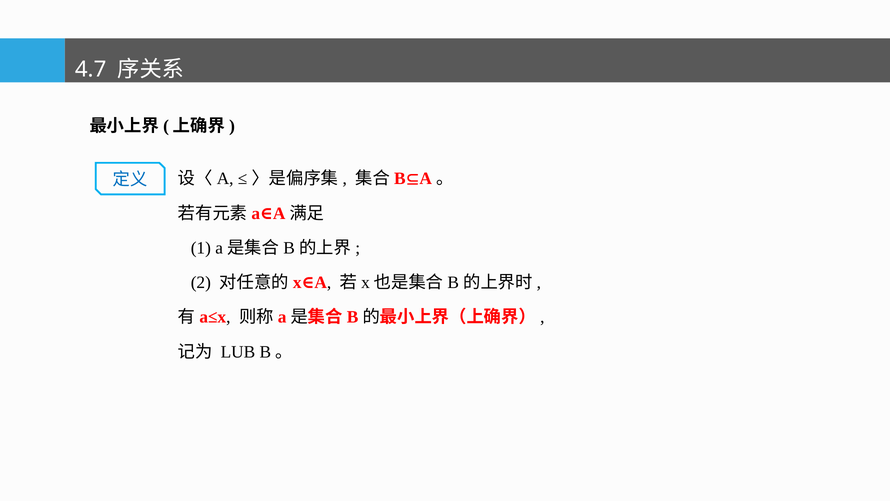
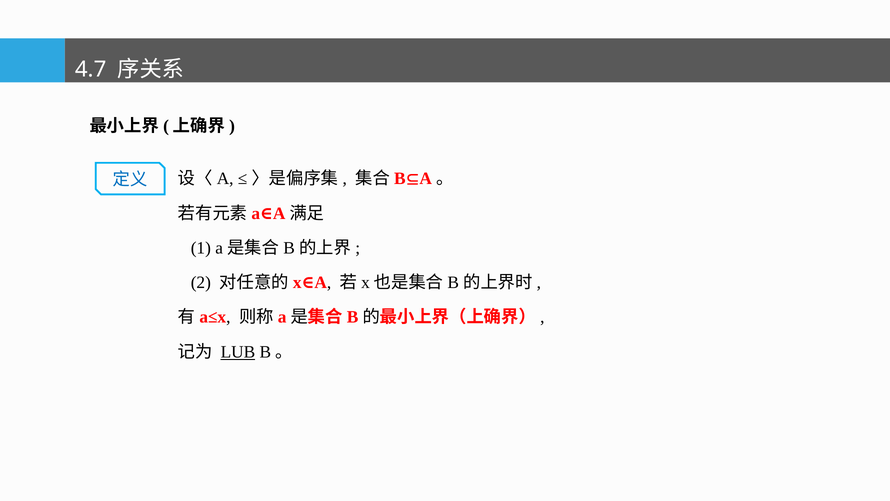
LUB underline: none -> present
